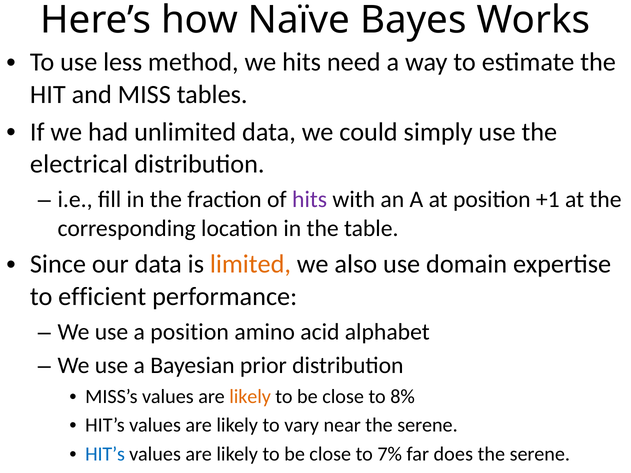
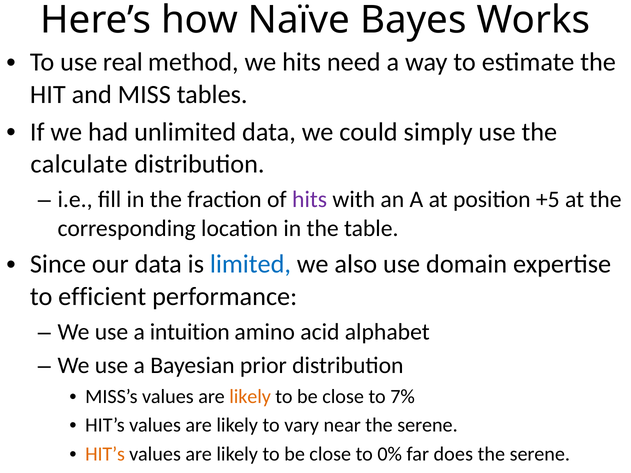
less: less -> real
electrical: electrical -> calculate
+1: +1 -> +5
limited colour: orange -> blue
a position: position -> intuition
8%: 8% -> 7%
HIT’s at (105, 454) colour: blue -> orange
7%: 7% -> 0%
